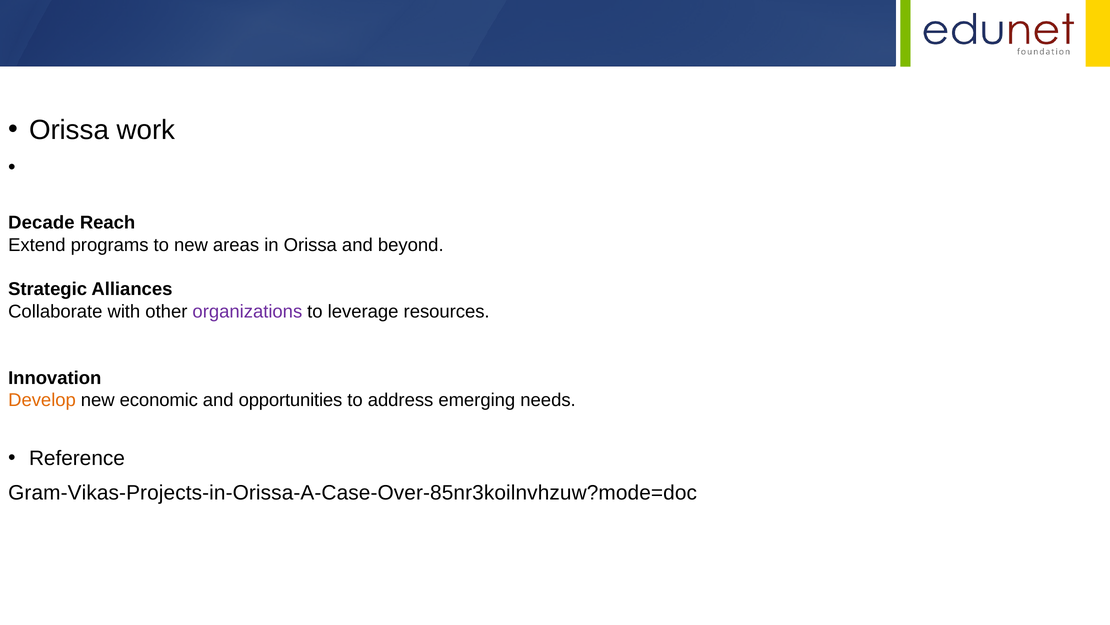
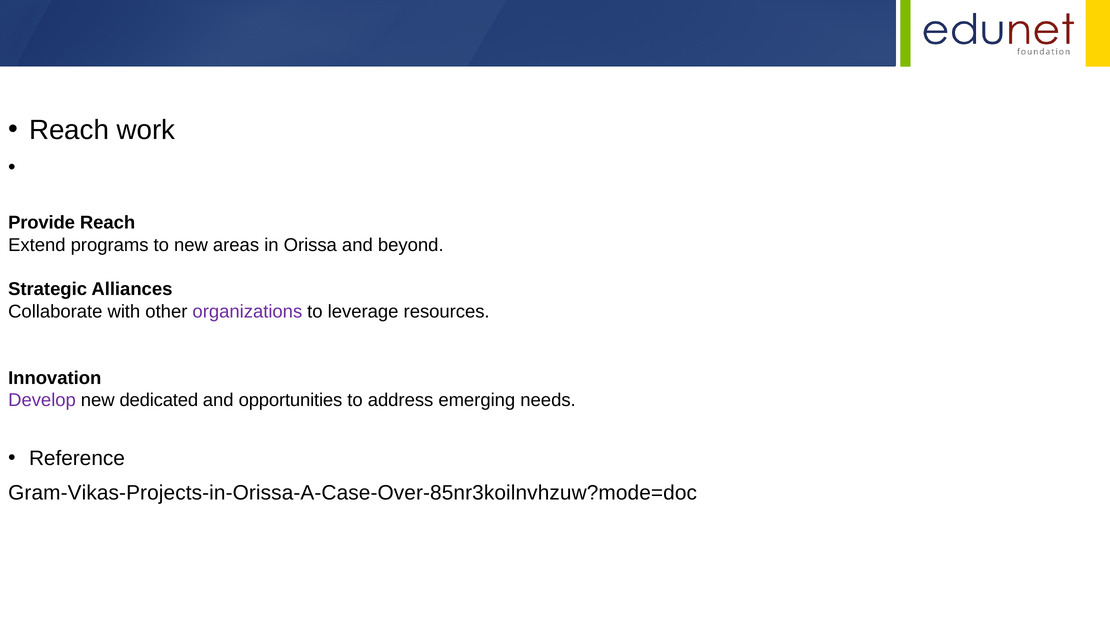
Orissa at (69, 130): Orissa -> Reach
Decade: Decade -> Provide
Develop colour: orange -> purple
economic: economic -> dedicated
